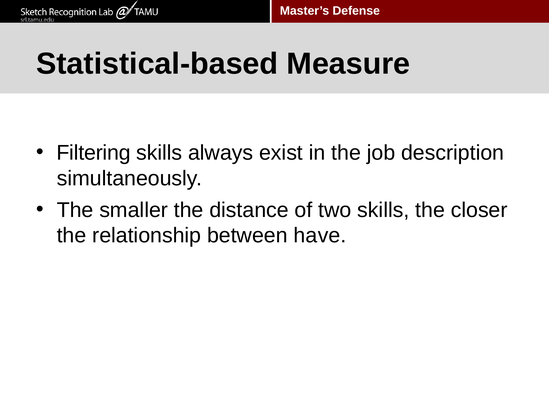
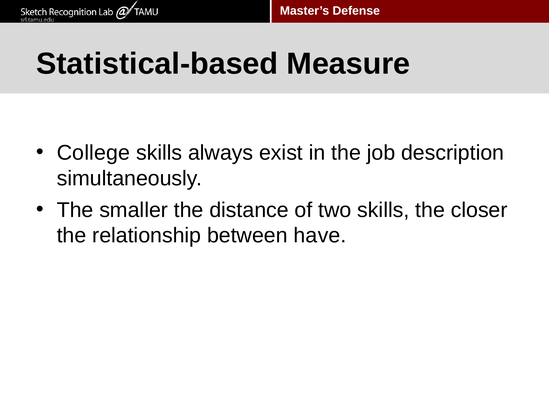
Filtering: Filtering -> College
